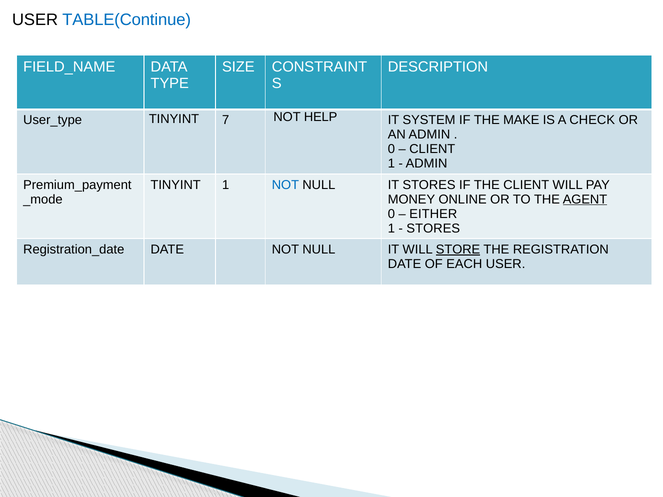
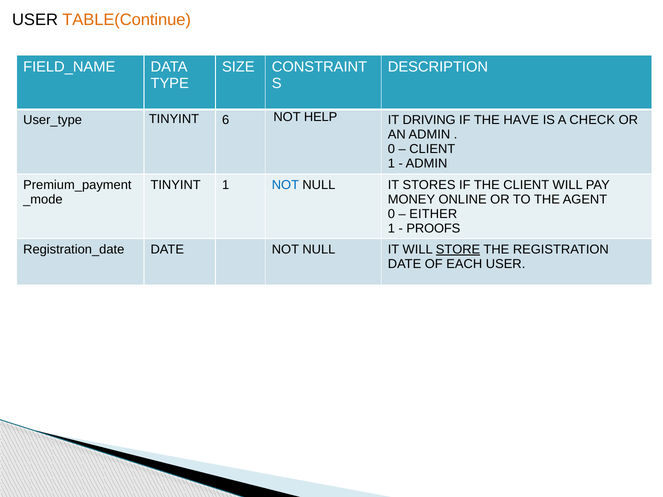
TABLE(Continue colour: blue -> orange
7: 7 -> 6
SYSTEM: SYSTEM -> DRIVING
MAKE: MAKE -> HAVE
AGENT underline: present -> none
STORES at (433, 228): STORES -> PROOFS
